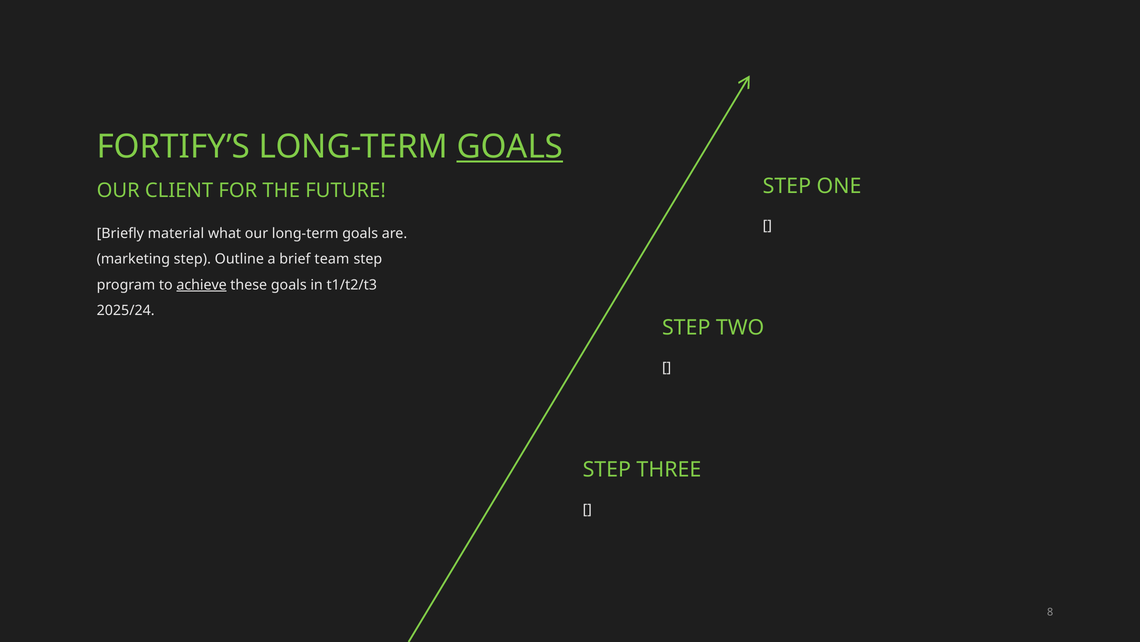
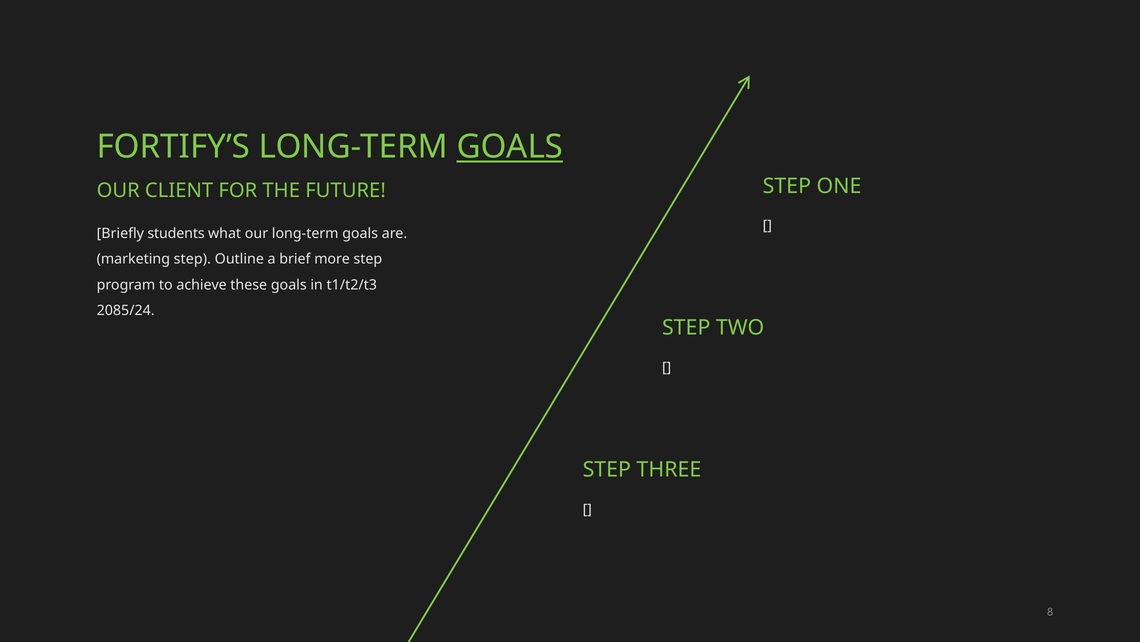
material: material -> students
team: team -> more
achieve underline: present -> none
2025/24: 2025/24 -> 2085/24
